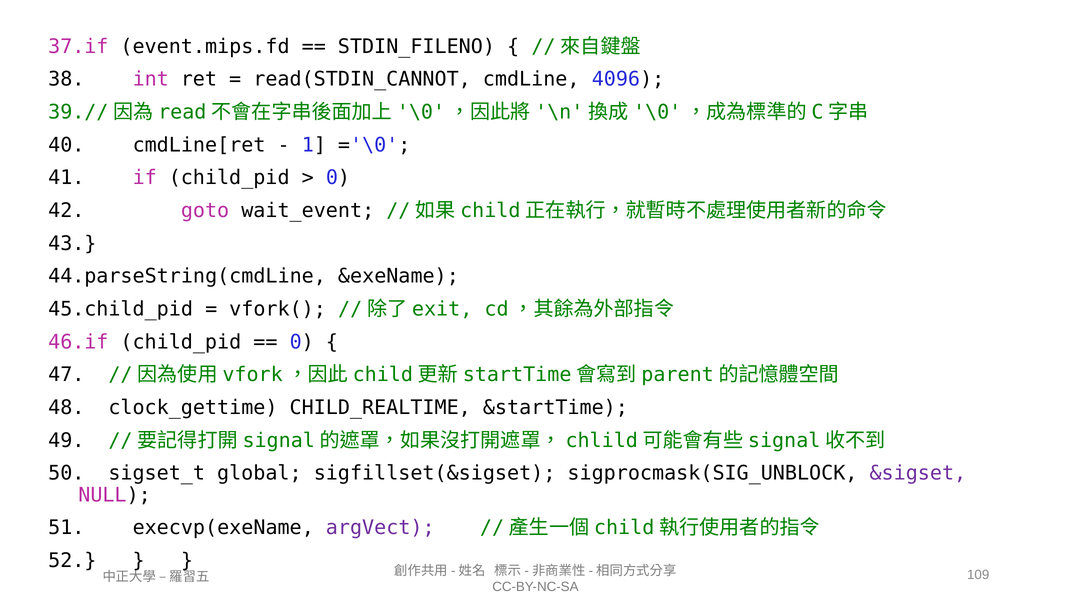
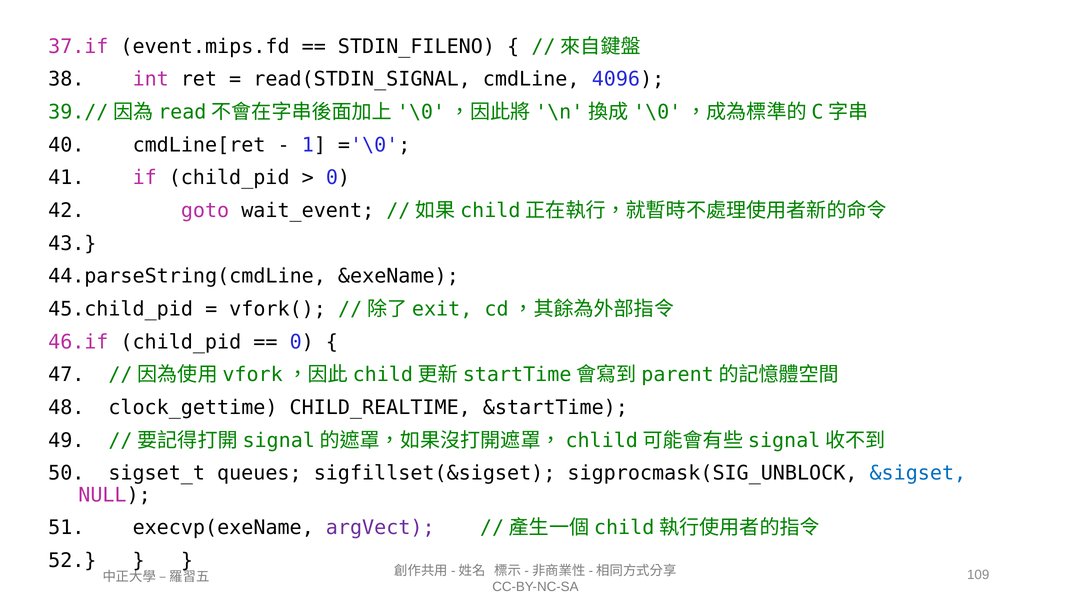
read(STDIN_CANNOT: read(STDIN_CANNOT -> read(STDIN_SIGNAL
global: global -> queues
&sigset colour: purple -> blue
